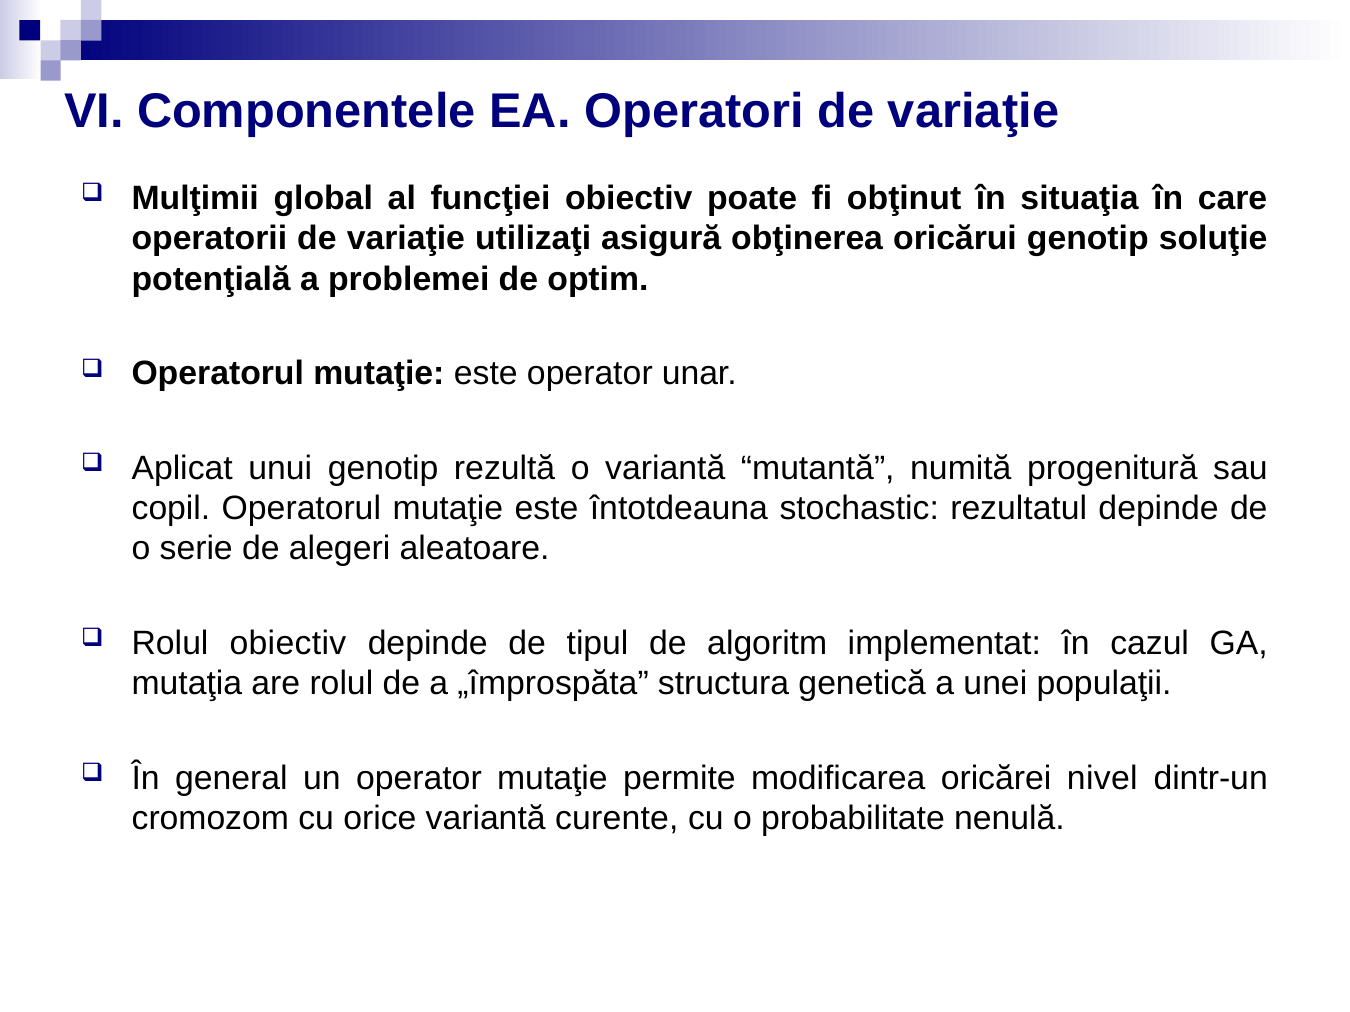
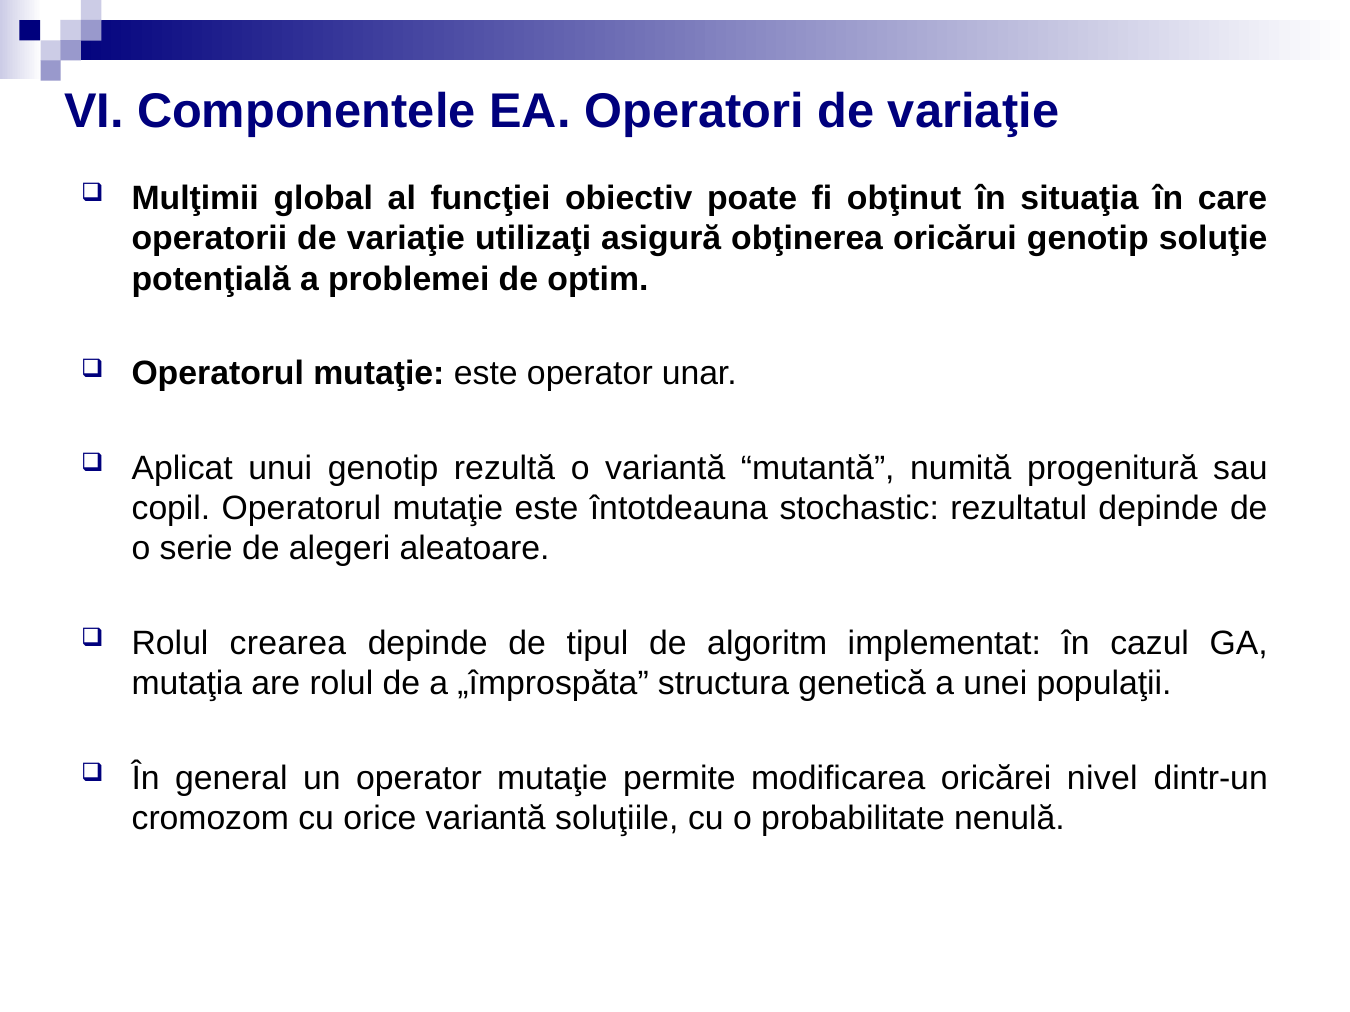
Rolul obiectiv: obiectiv -> crearea
curente: curente -> soluţiile
